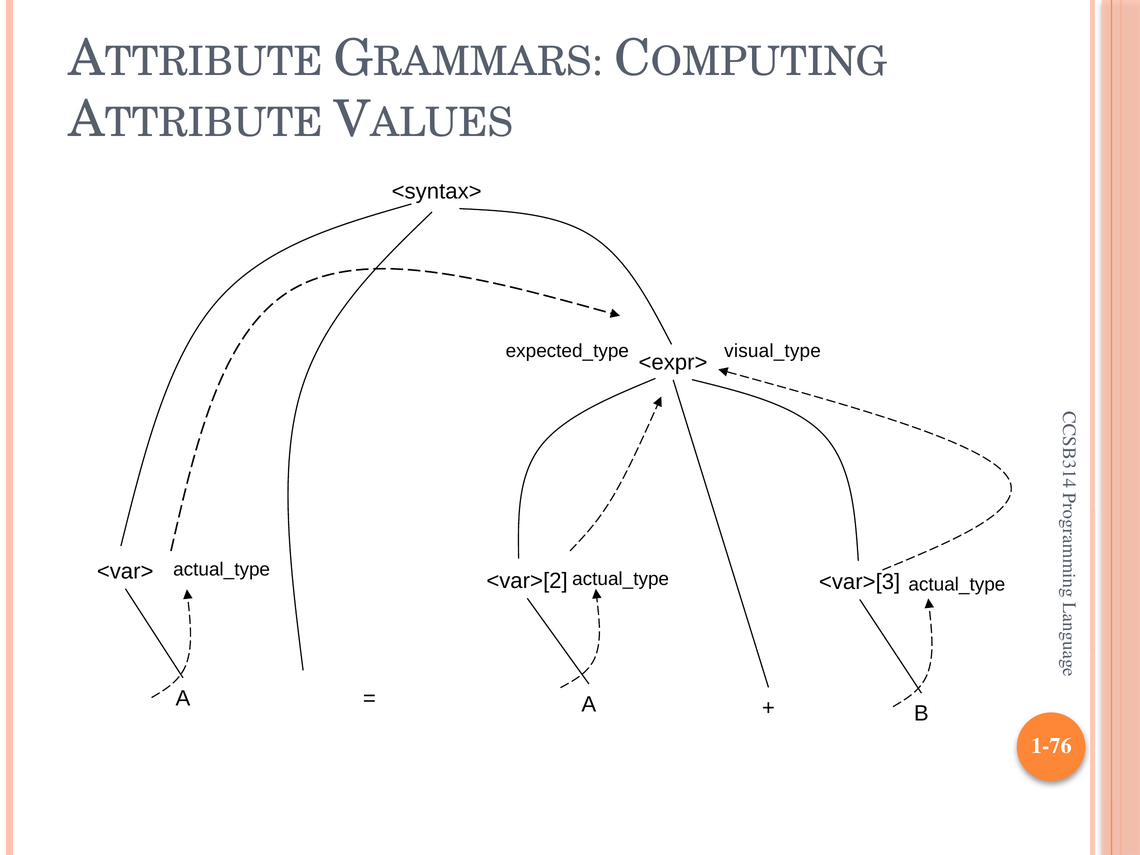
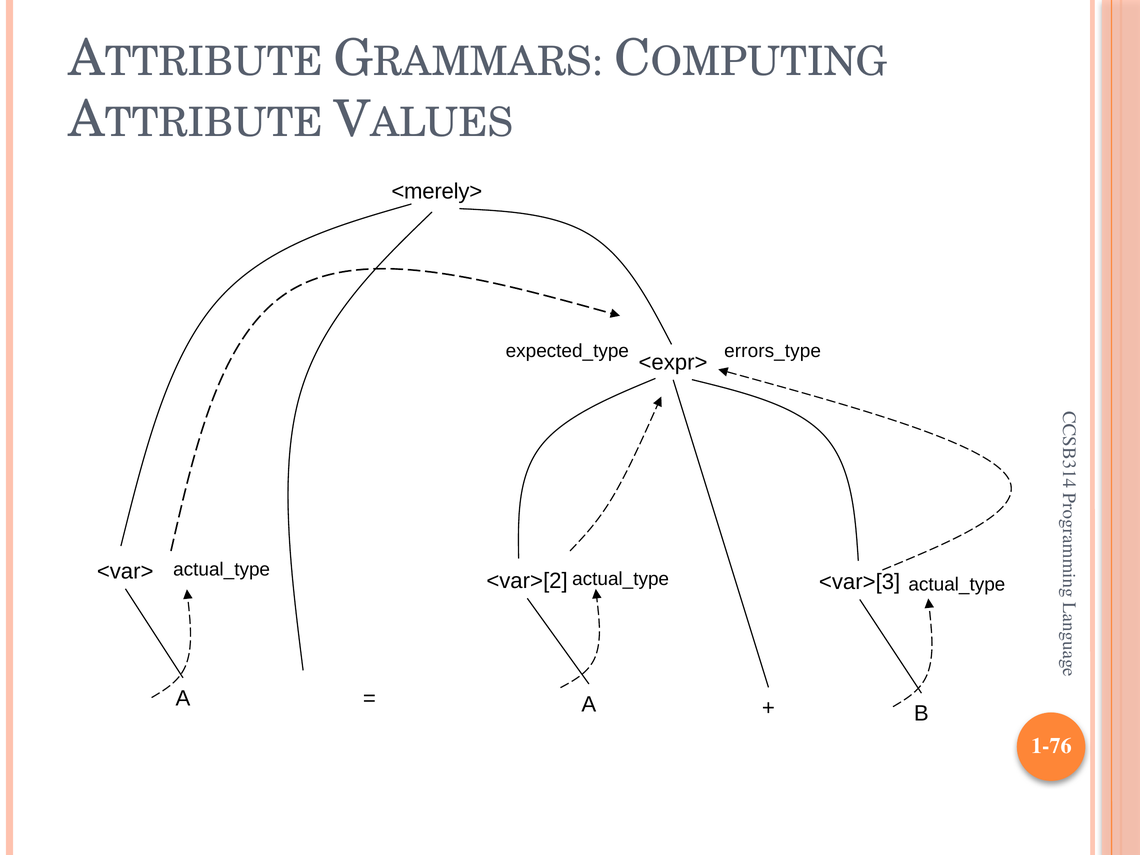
<syntax>: <syntax> -> <merely>
visual_type: visual_type -> errors_type
